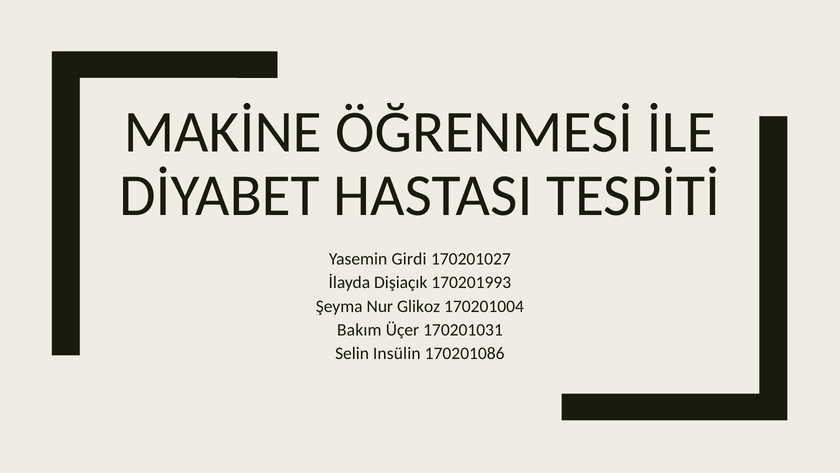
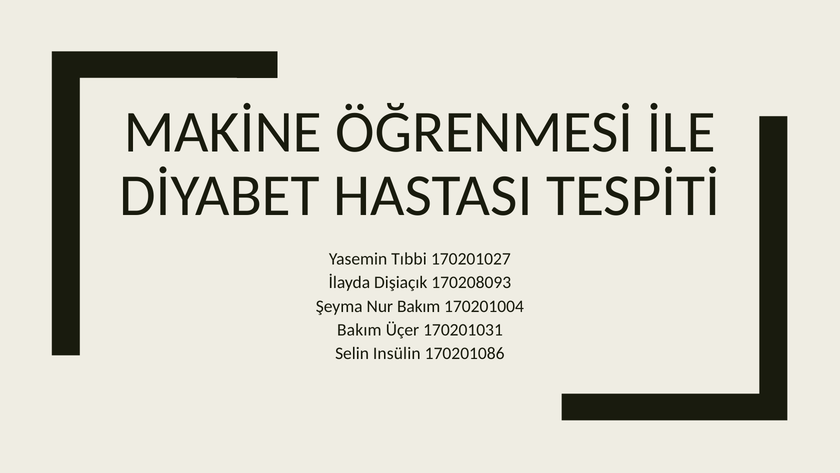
Girdi: Girdi -> Tıbbi
170201993: 170201993 -> 170208093
Nur Glikoz: Glikoz -> Bakım
